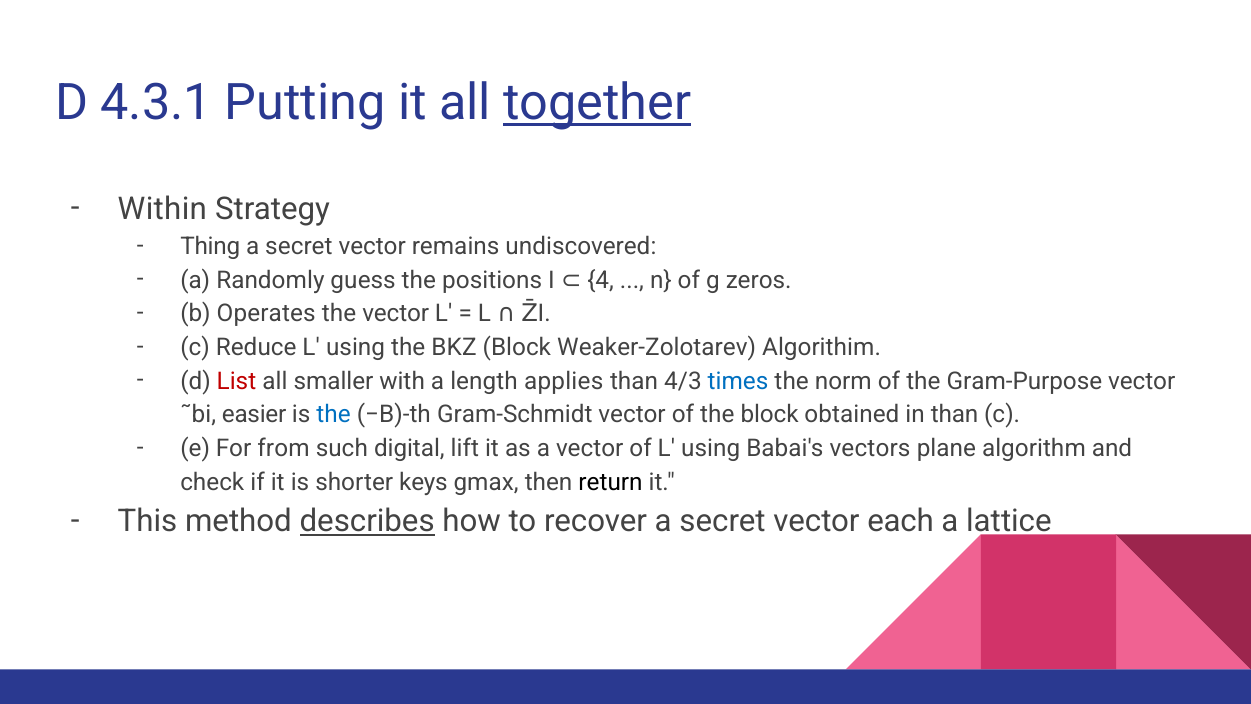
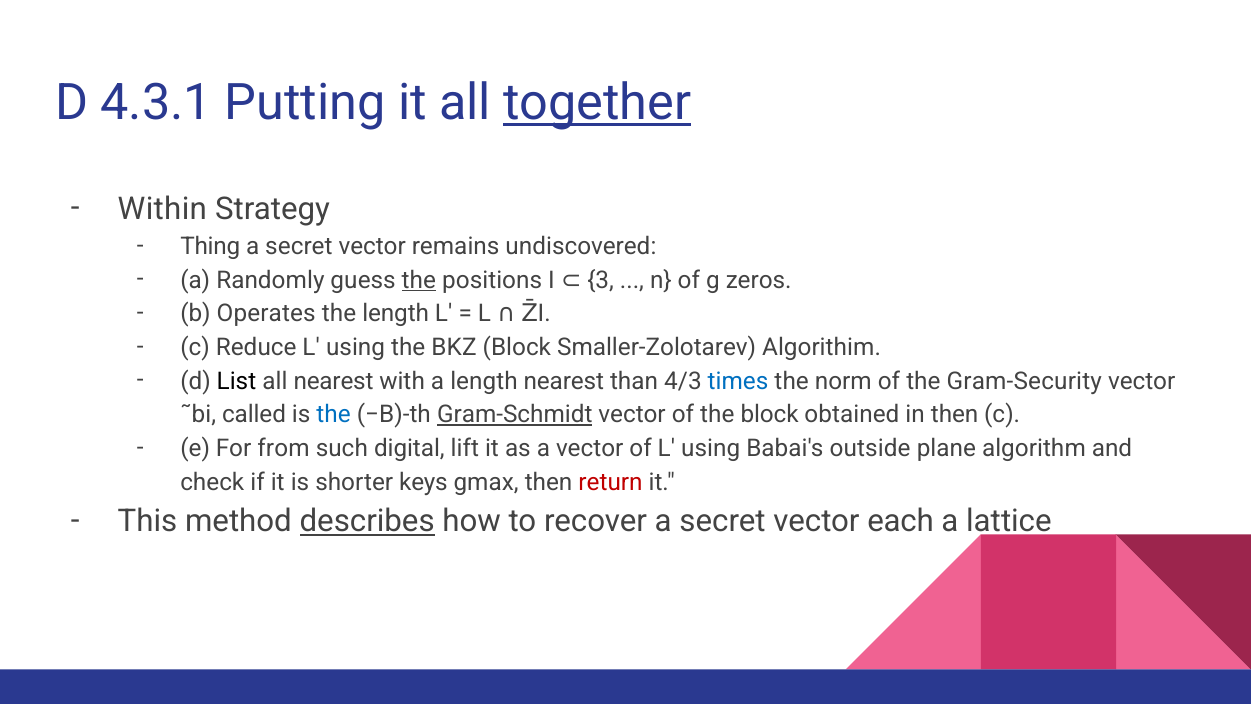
the at (419, 280) underline: none -> present
4: 4 -> 3
the vector: vector -> length
Weaker-Zolotarev: Weaker-Zolotarev -> Smaller-Zolotarev
List colour: red -> black
all smaller: smaller -> nearest
length applies: applies -> nearest
Gram-Purpose: Gram-Purpose -> Gram-Security
easier: easier -> called
Gram-Schmidt underline: none -> present
in than: than -> then
vectors: vectors -> outside
return colour: black -> red
